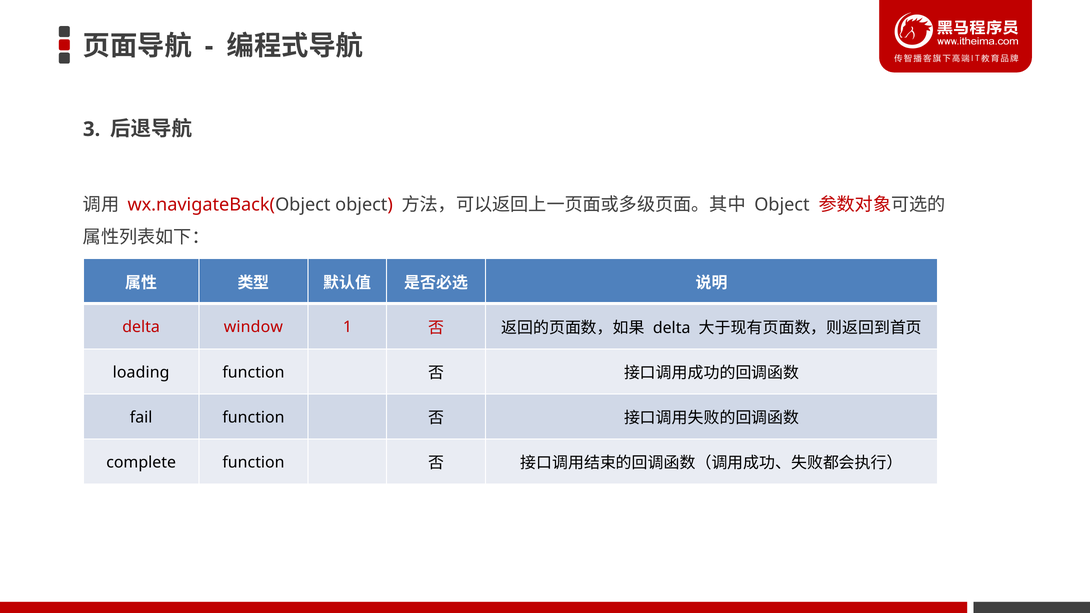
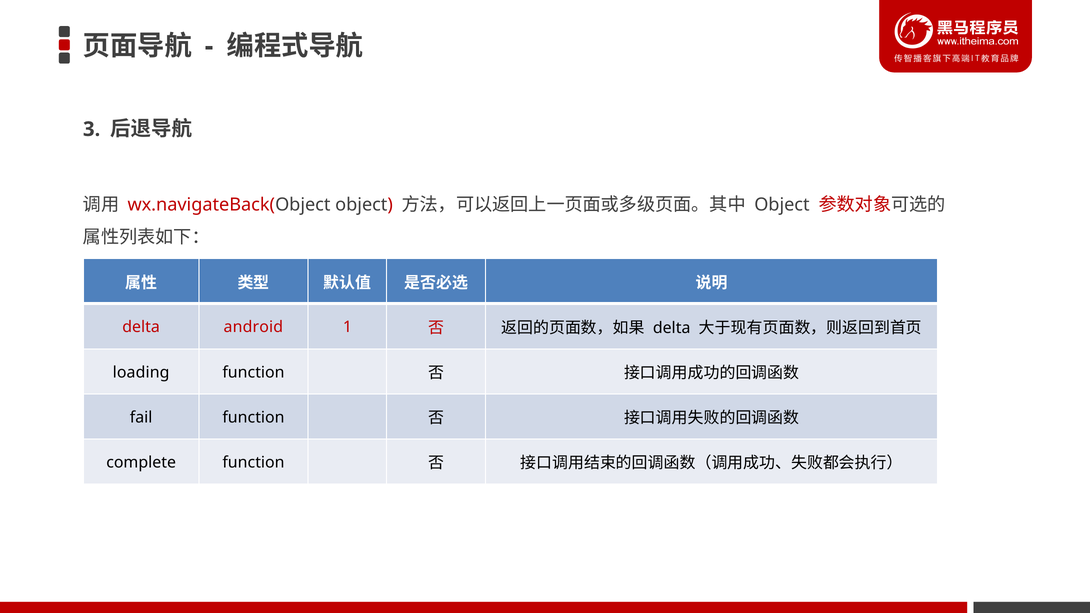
window: window -> android
